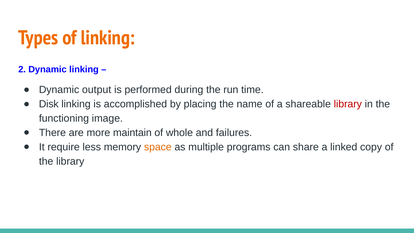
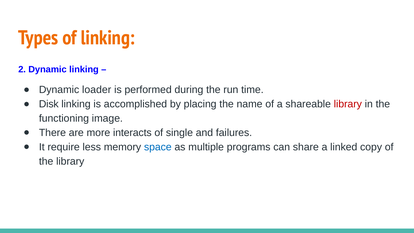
output: output -> loader
maintain: maintain -> interacts
whole: whole -> single
space colour: orange -> blue
